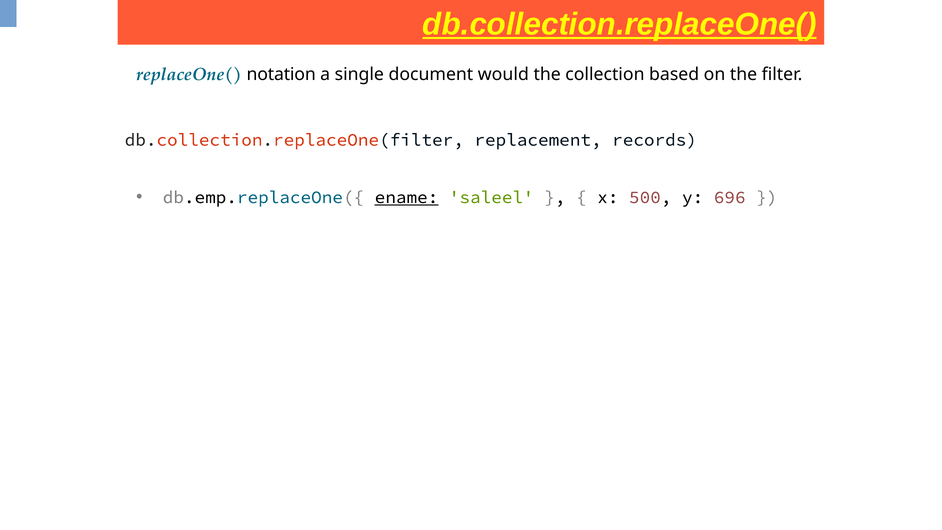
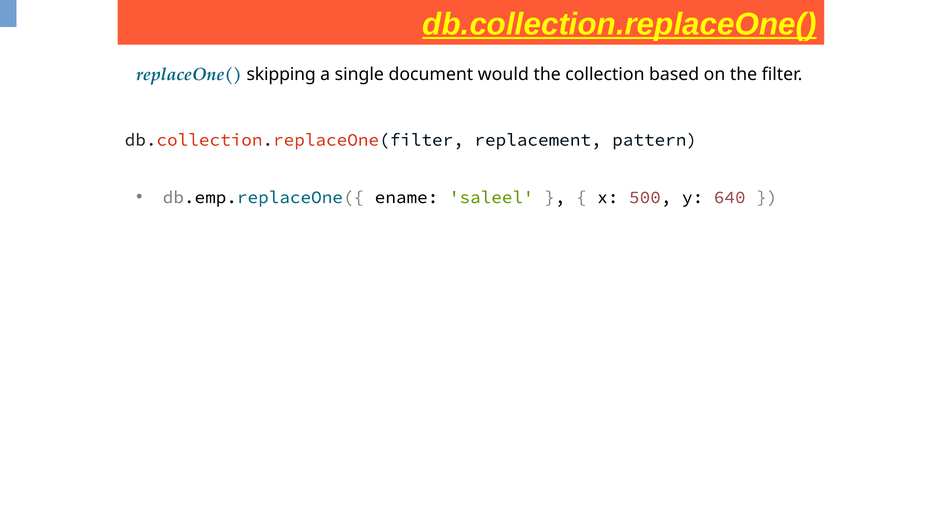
notation: notation -> skipping
records: records -> pattern
ename underline: present -> none
696: 696 -> 640
